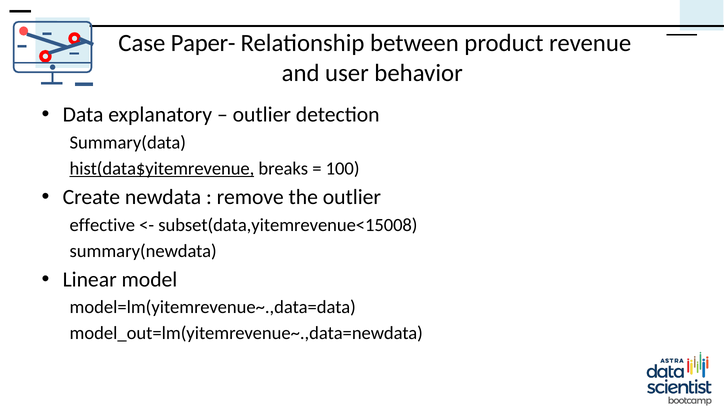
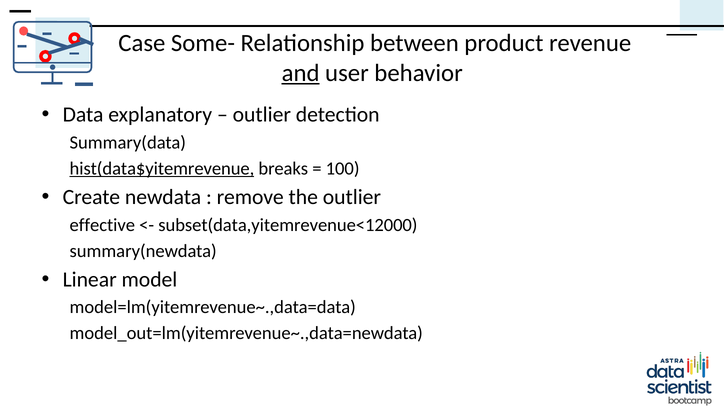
Paper-: Paper- -> Some-
and underline: none -> present
subset(data,yitemrevenue<15008: subset(data,yitemrevenue<15008 -> subset(data,yitemrevenue<12000
